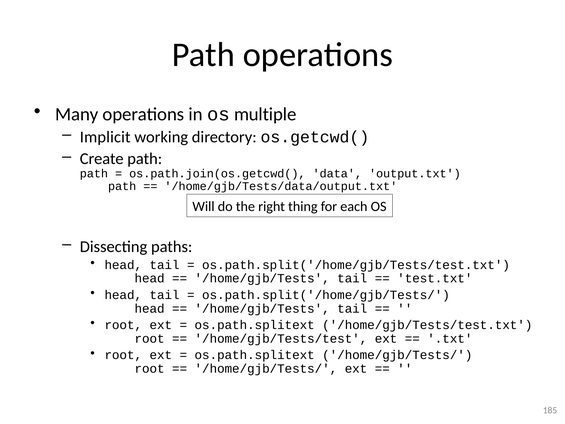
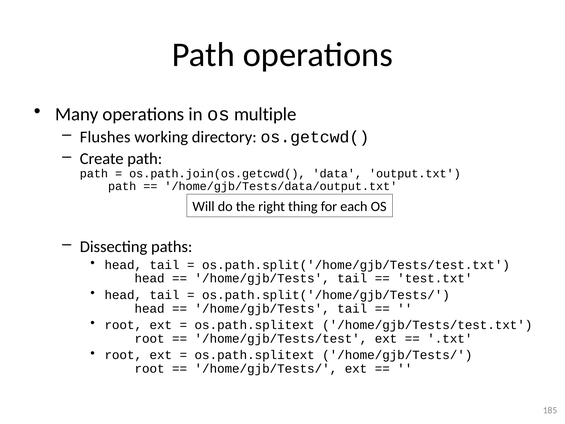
Implicit: Implicit -> Flushes
